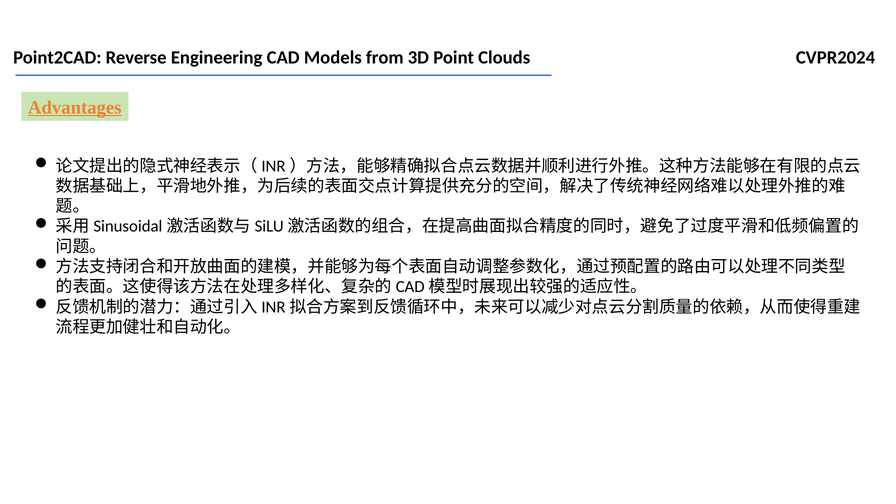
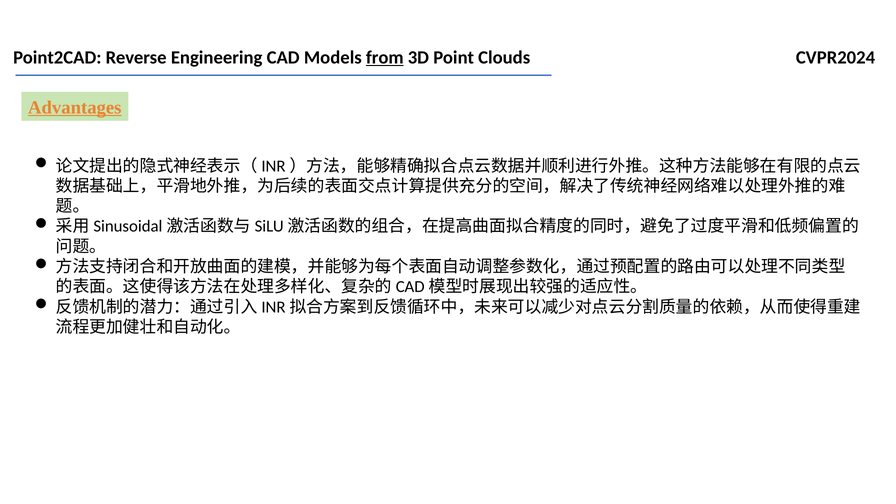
from underline: none -> present
